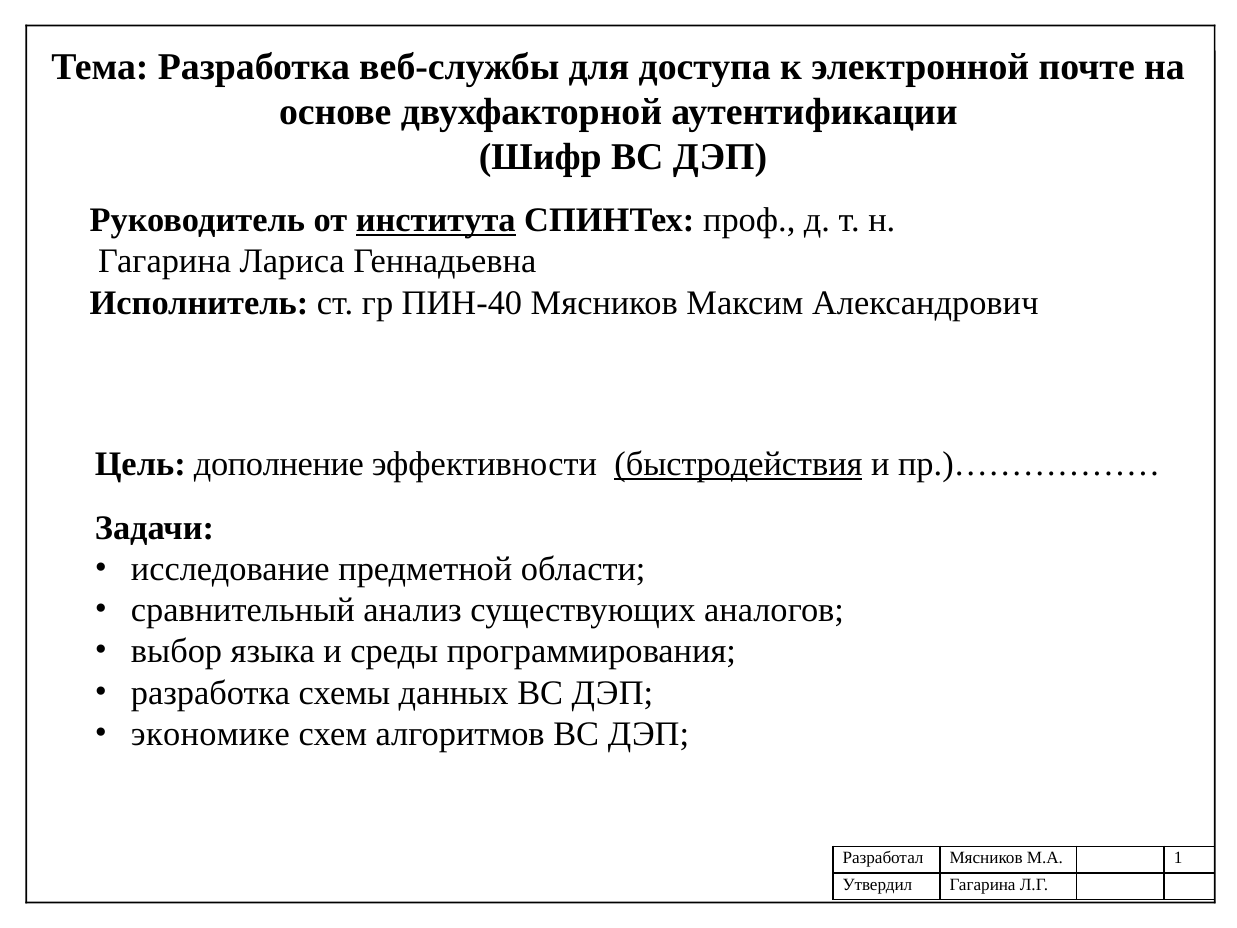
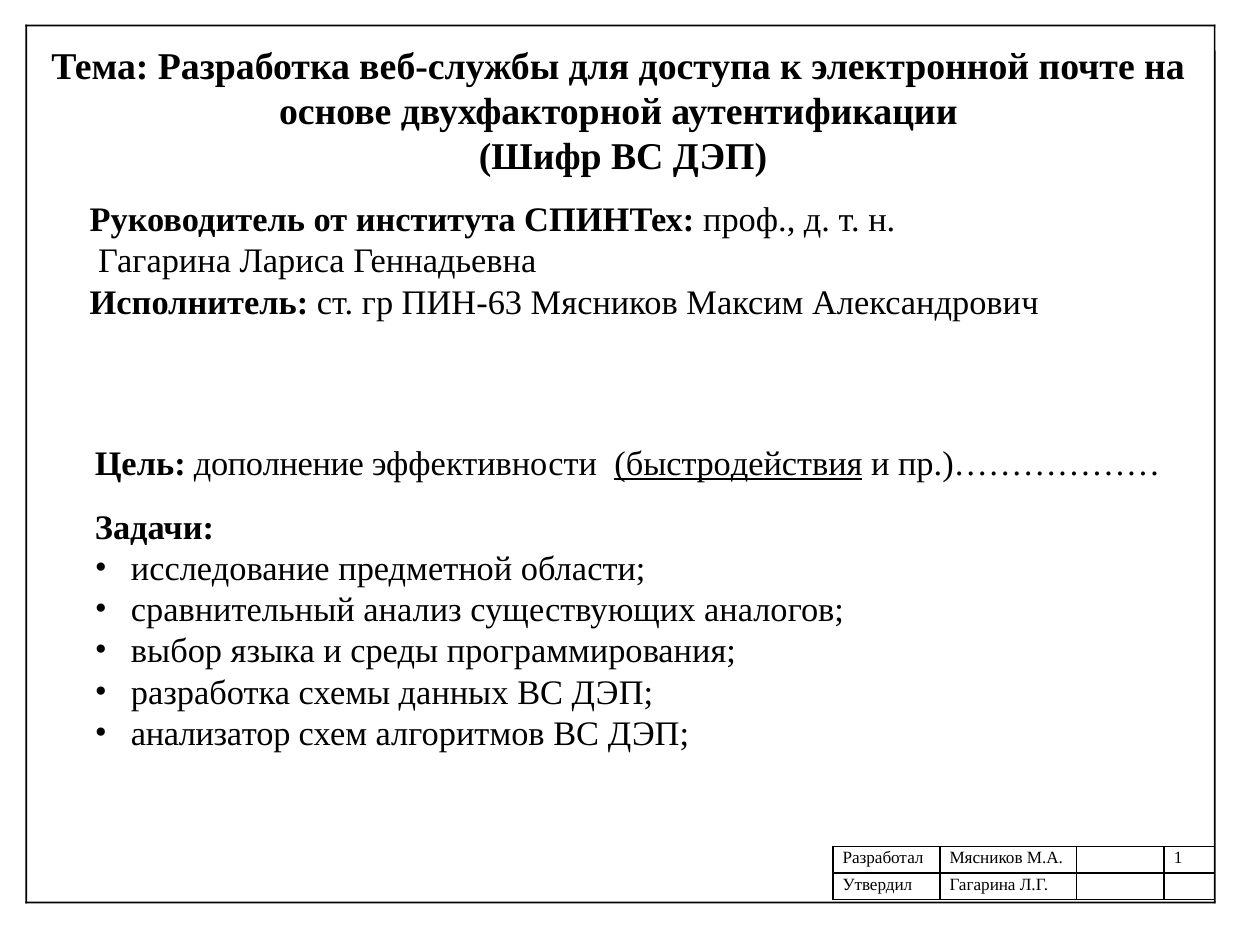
института underline: present -> none
ПИН-40: ПИН-40 -> ПИН-63
экономике: экономике -> анализатор
